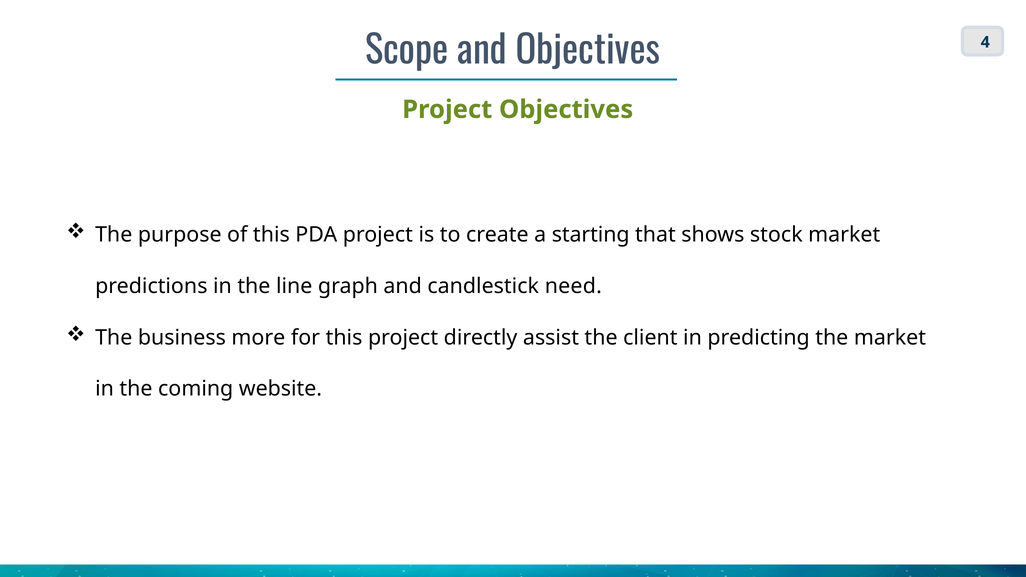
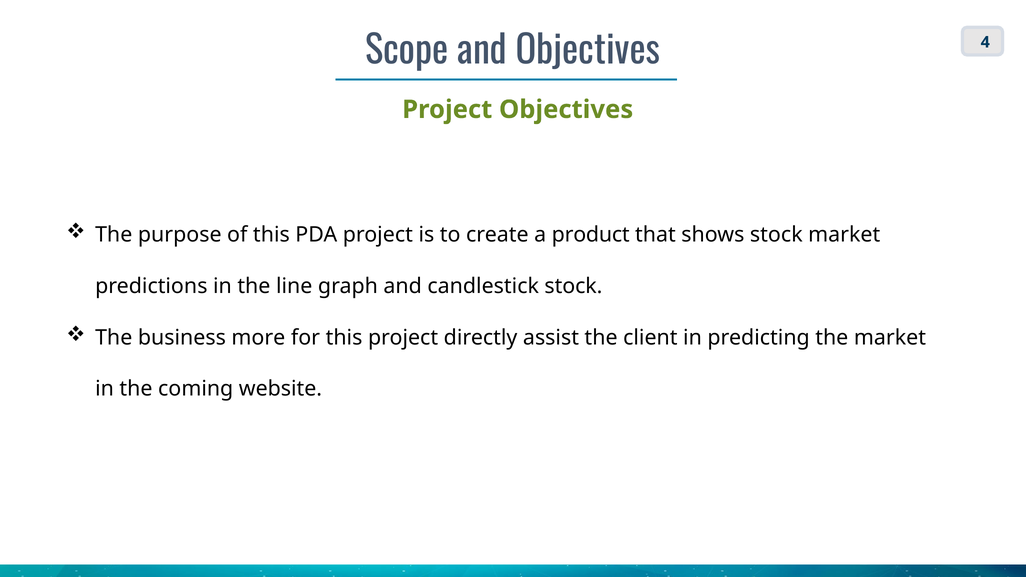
starting: starting -> product
candlestick need: need -> stock
